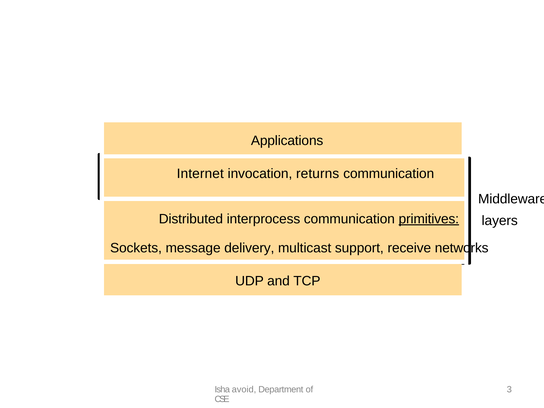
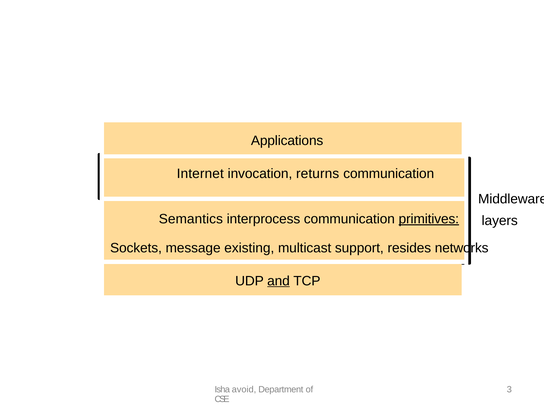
Distributed: Distributed -> Semantics
delivery: delivery -> existing
receive: receive -> resides
and underline: none -> present
